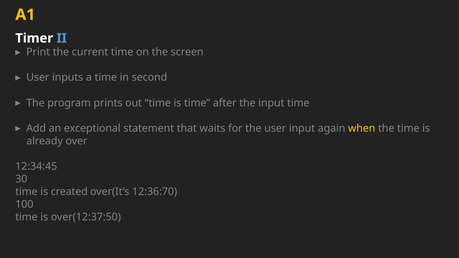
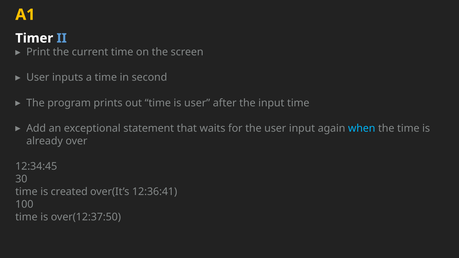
is time: time -> user
when colour: yellow -> light blue
12:36:70: 12:36:70 -> 12:36:41
